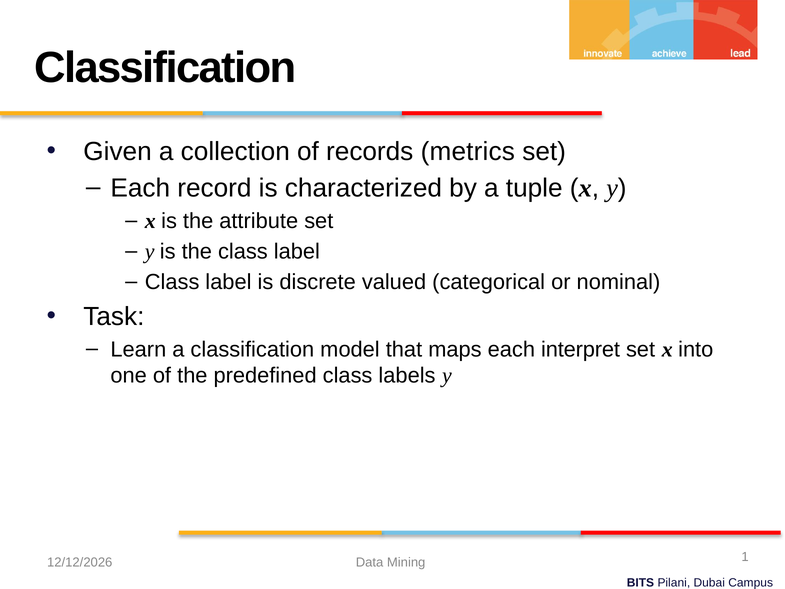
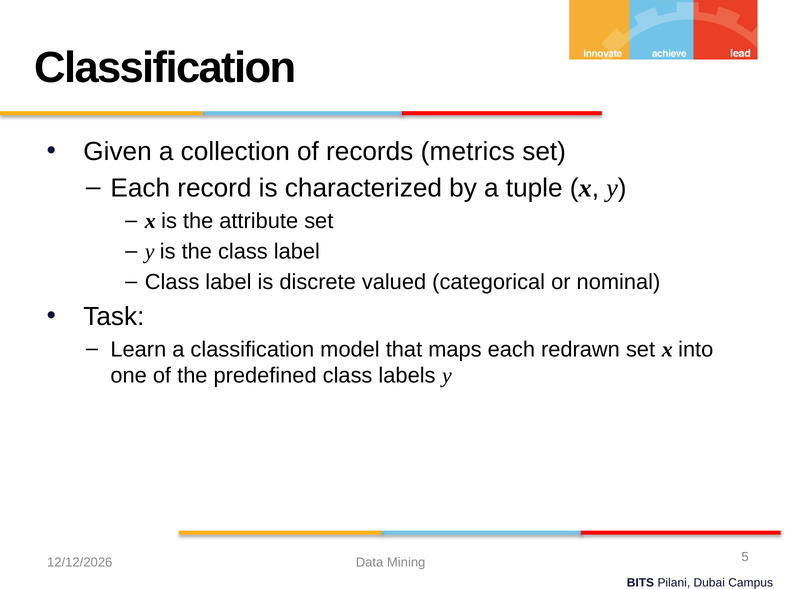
interpret: interpret -> redrawn
1: 1 -> 5
